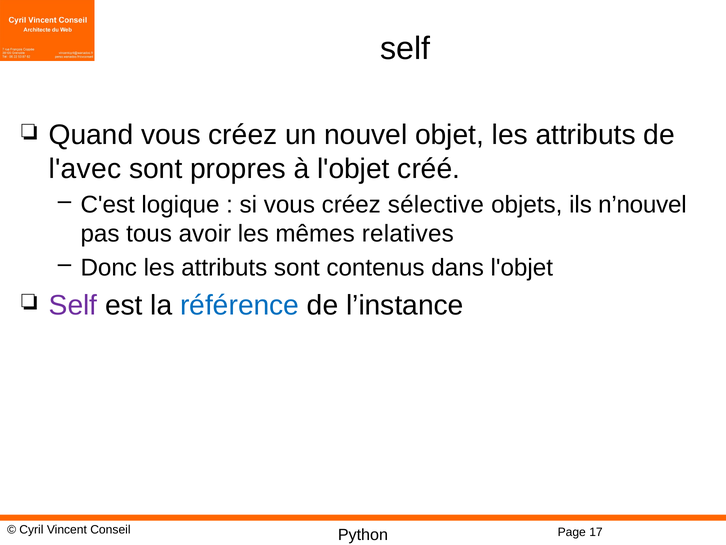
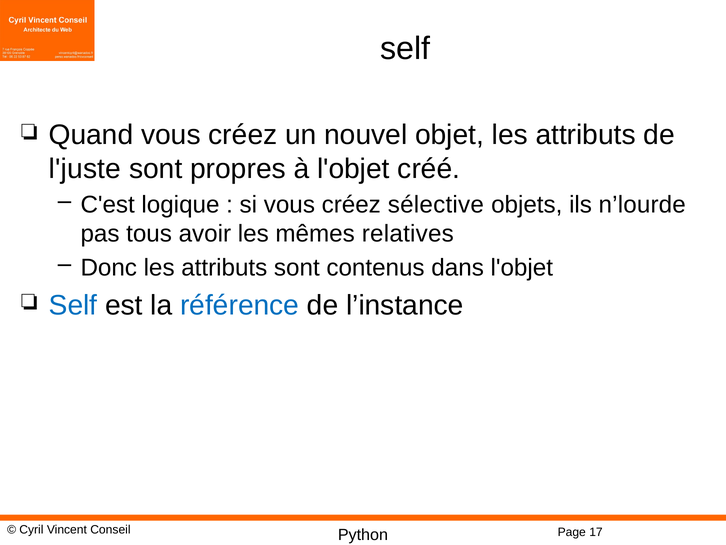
l'avec: l'avec -> l'juste
n’nouvel: n’nouvel -> n’lourde
Self at (73, 305) colour: purple -> blue
